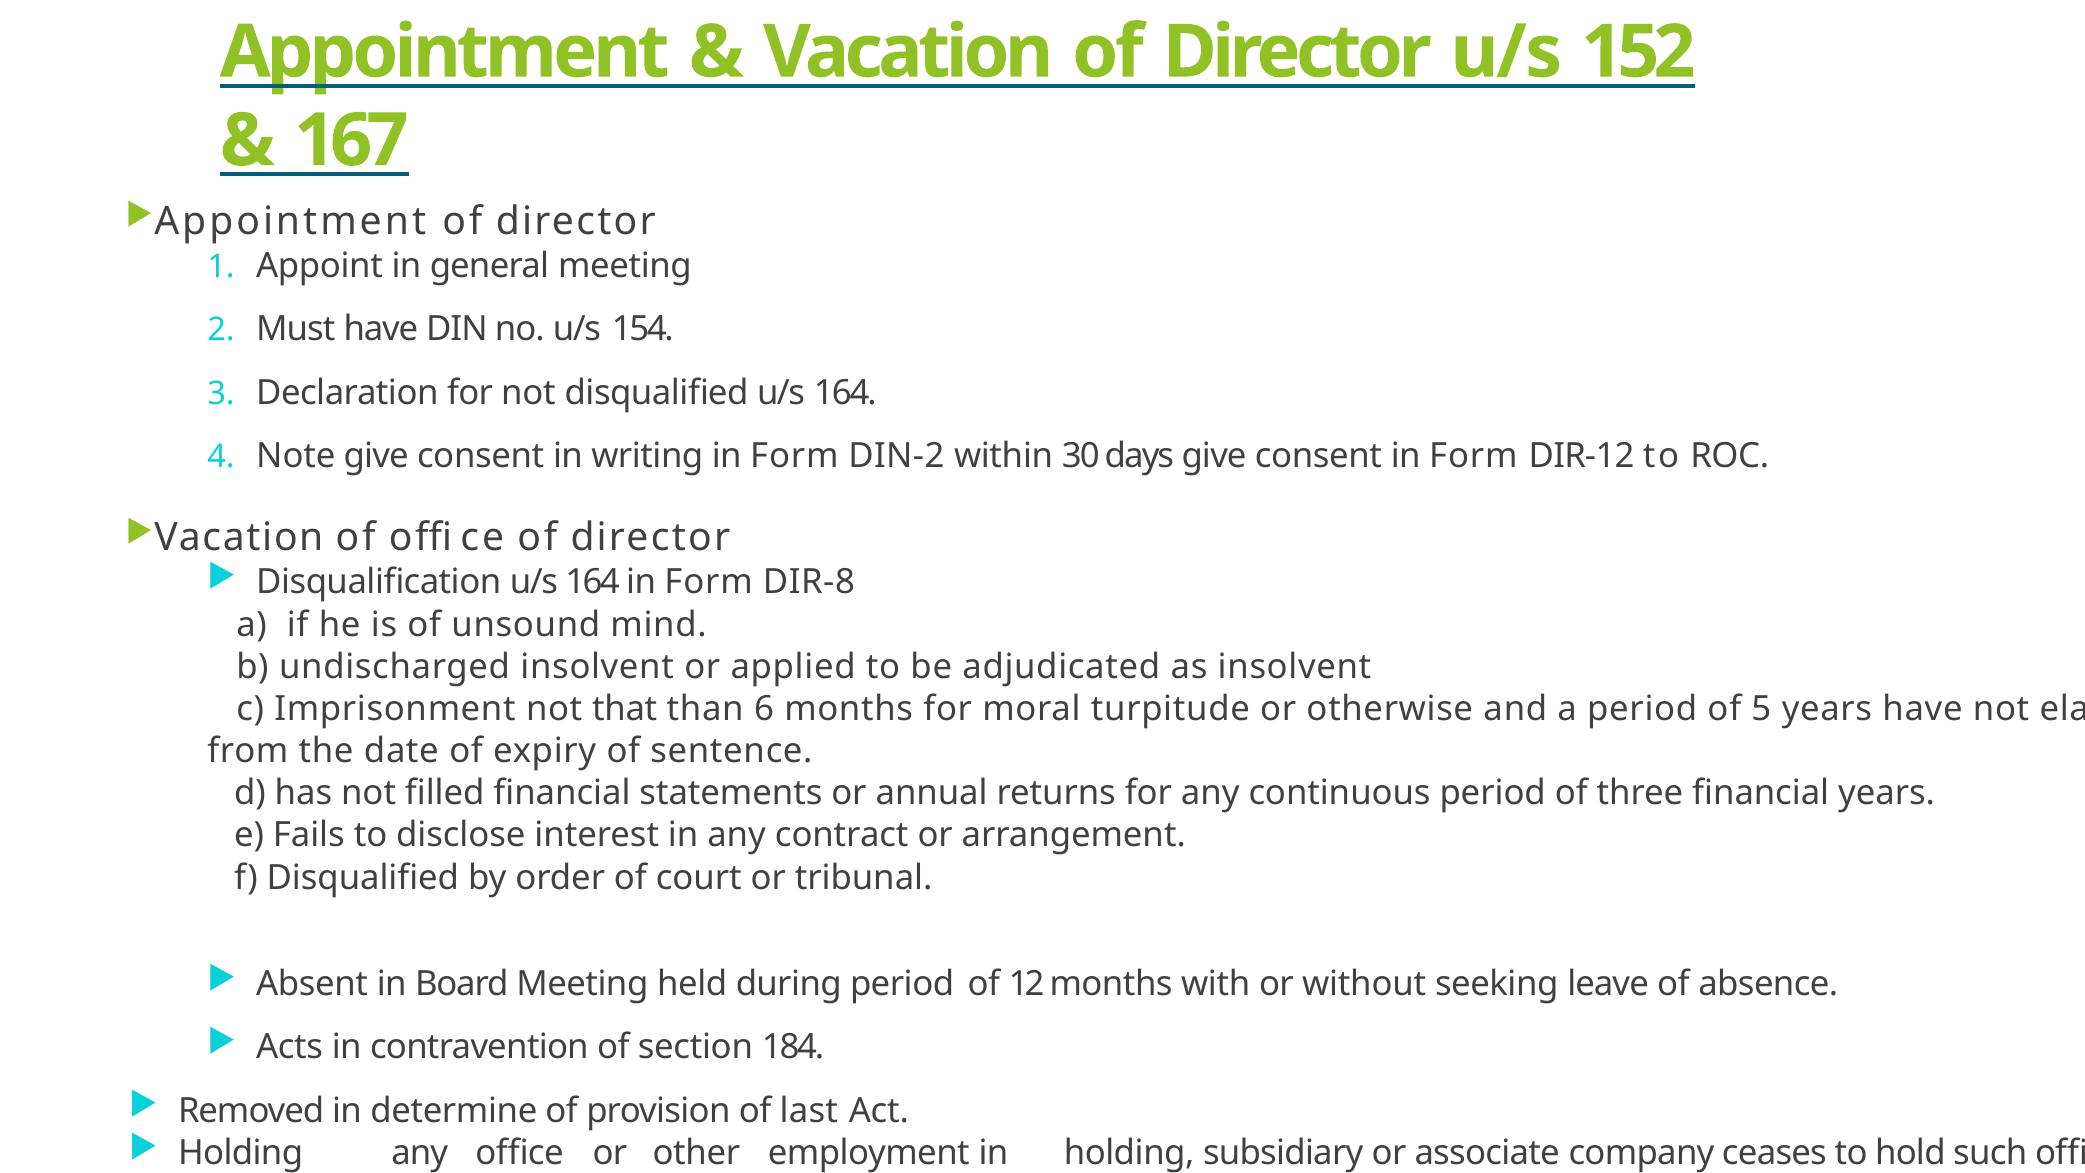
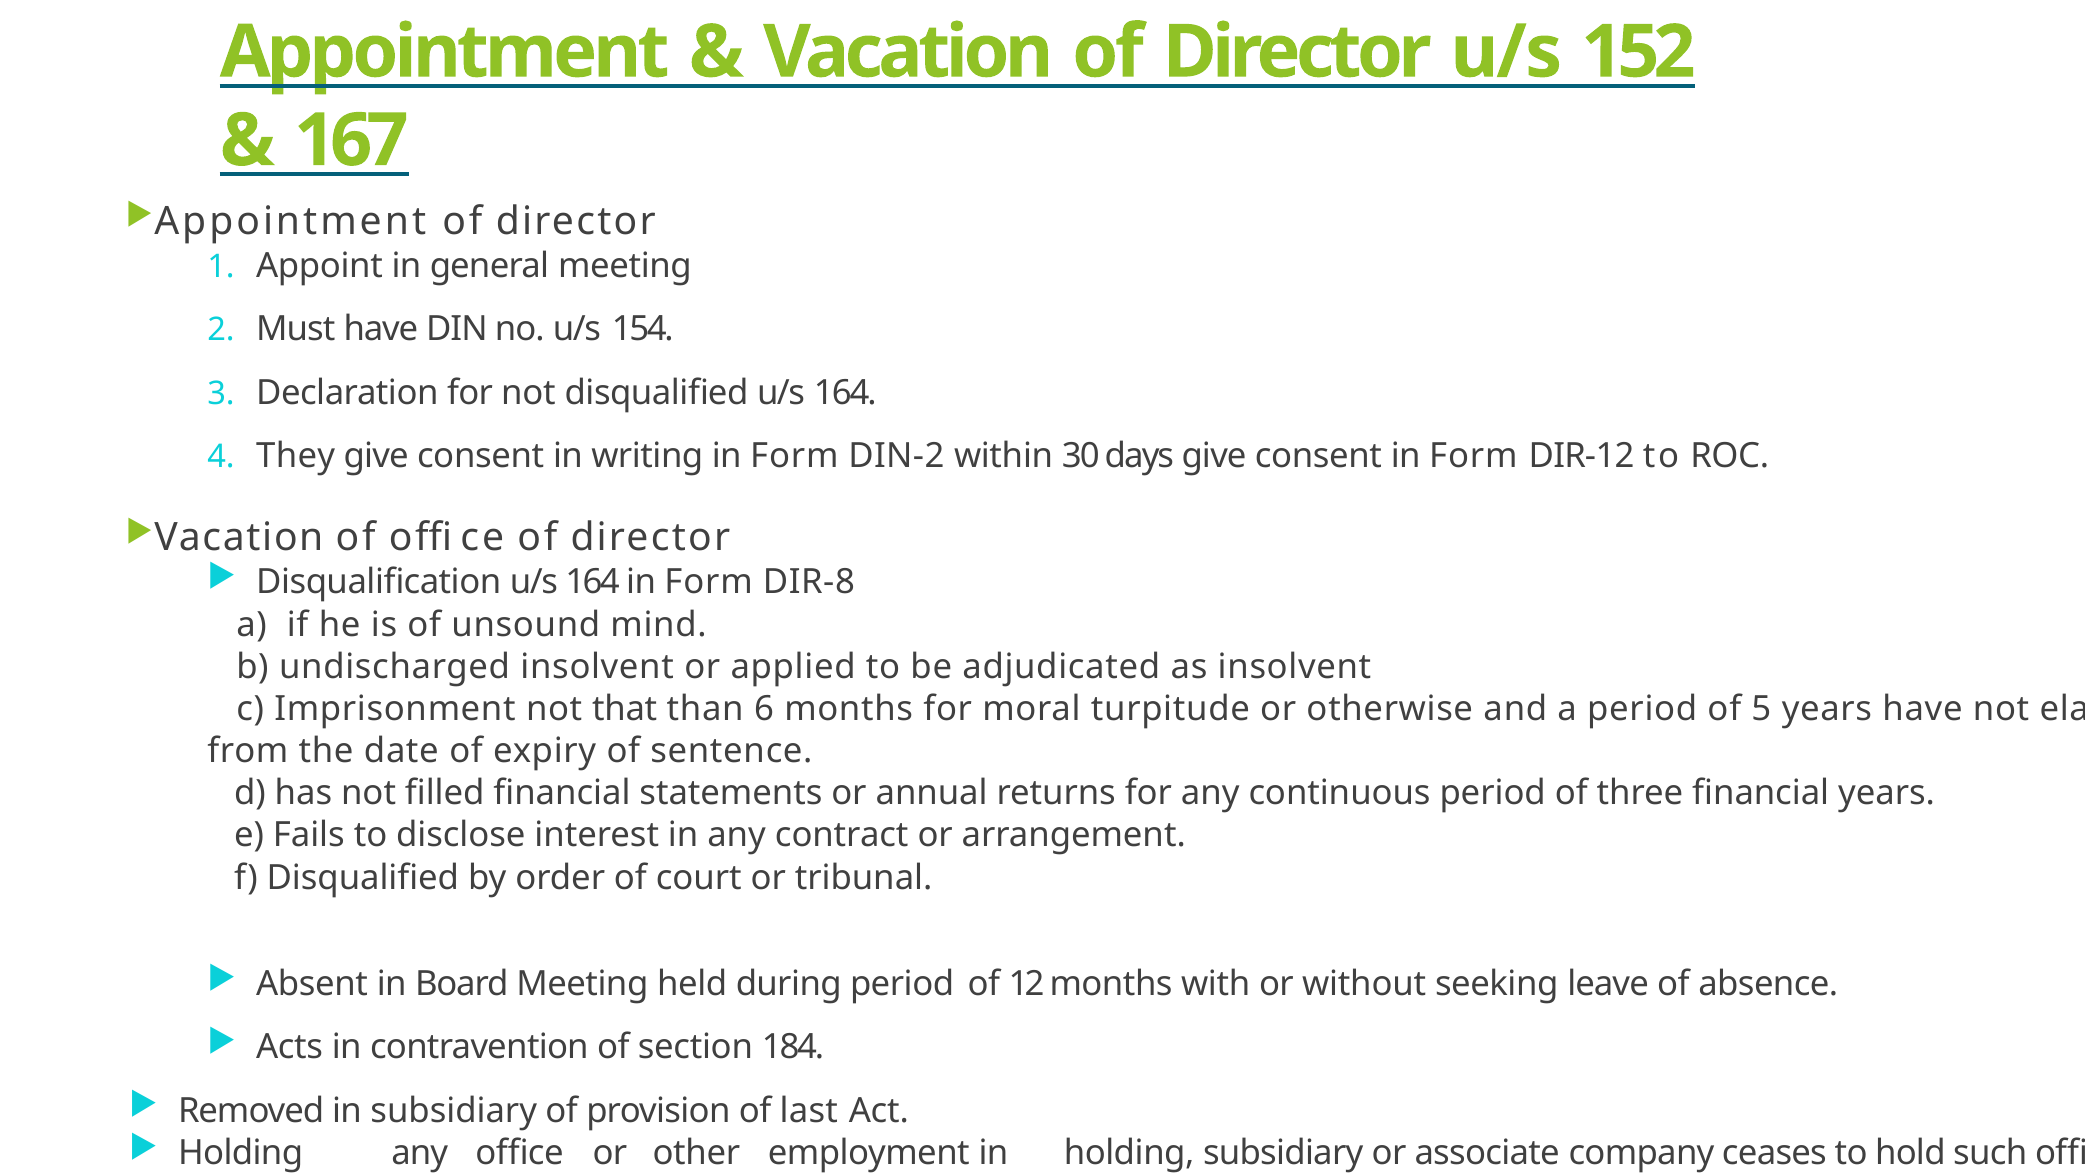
Note: Note -> They
in determine: determine -> subsidiary
